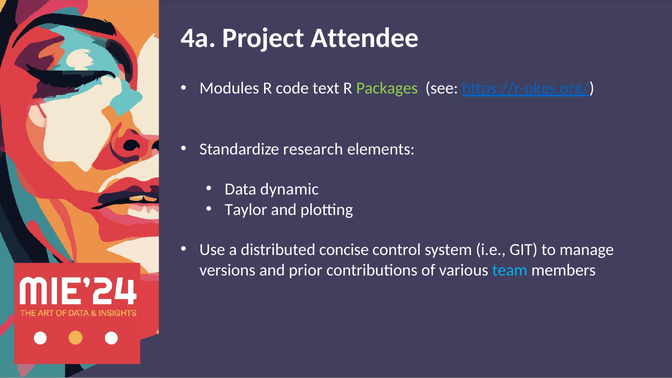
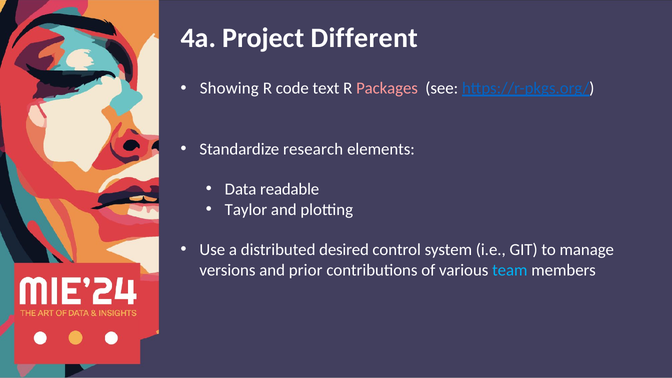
Attendee: Attendee -> Different
Modules: Modules -> Showing
Packages colour: light green -> pink
dynamic: dynamic -> readable
concise: concise -> desired
